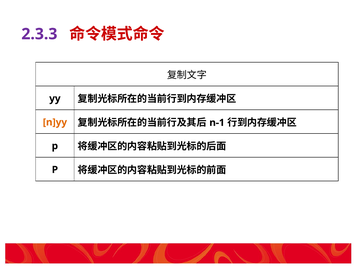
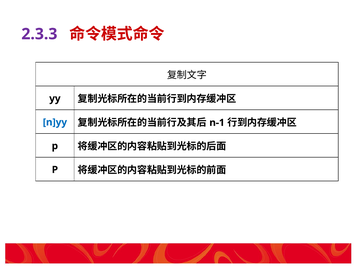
n]yy colour: orange -> blue
